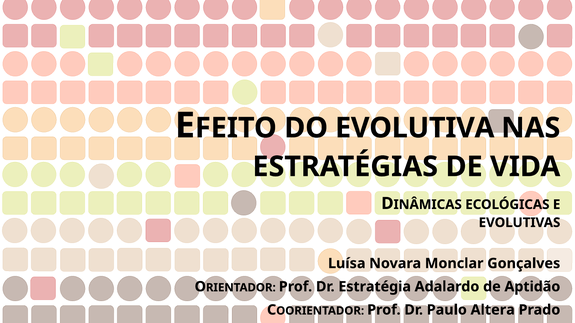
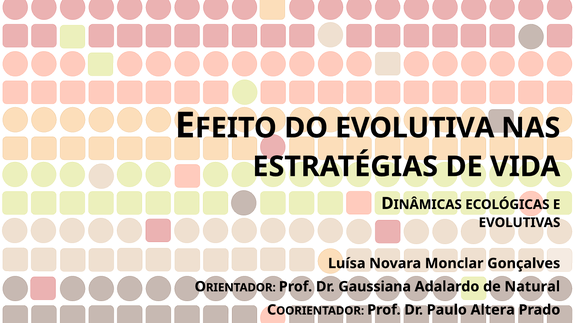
Estratégia: Estratégia -> Gaussiana
Aptidão: Aptidão -> Natural
